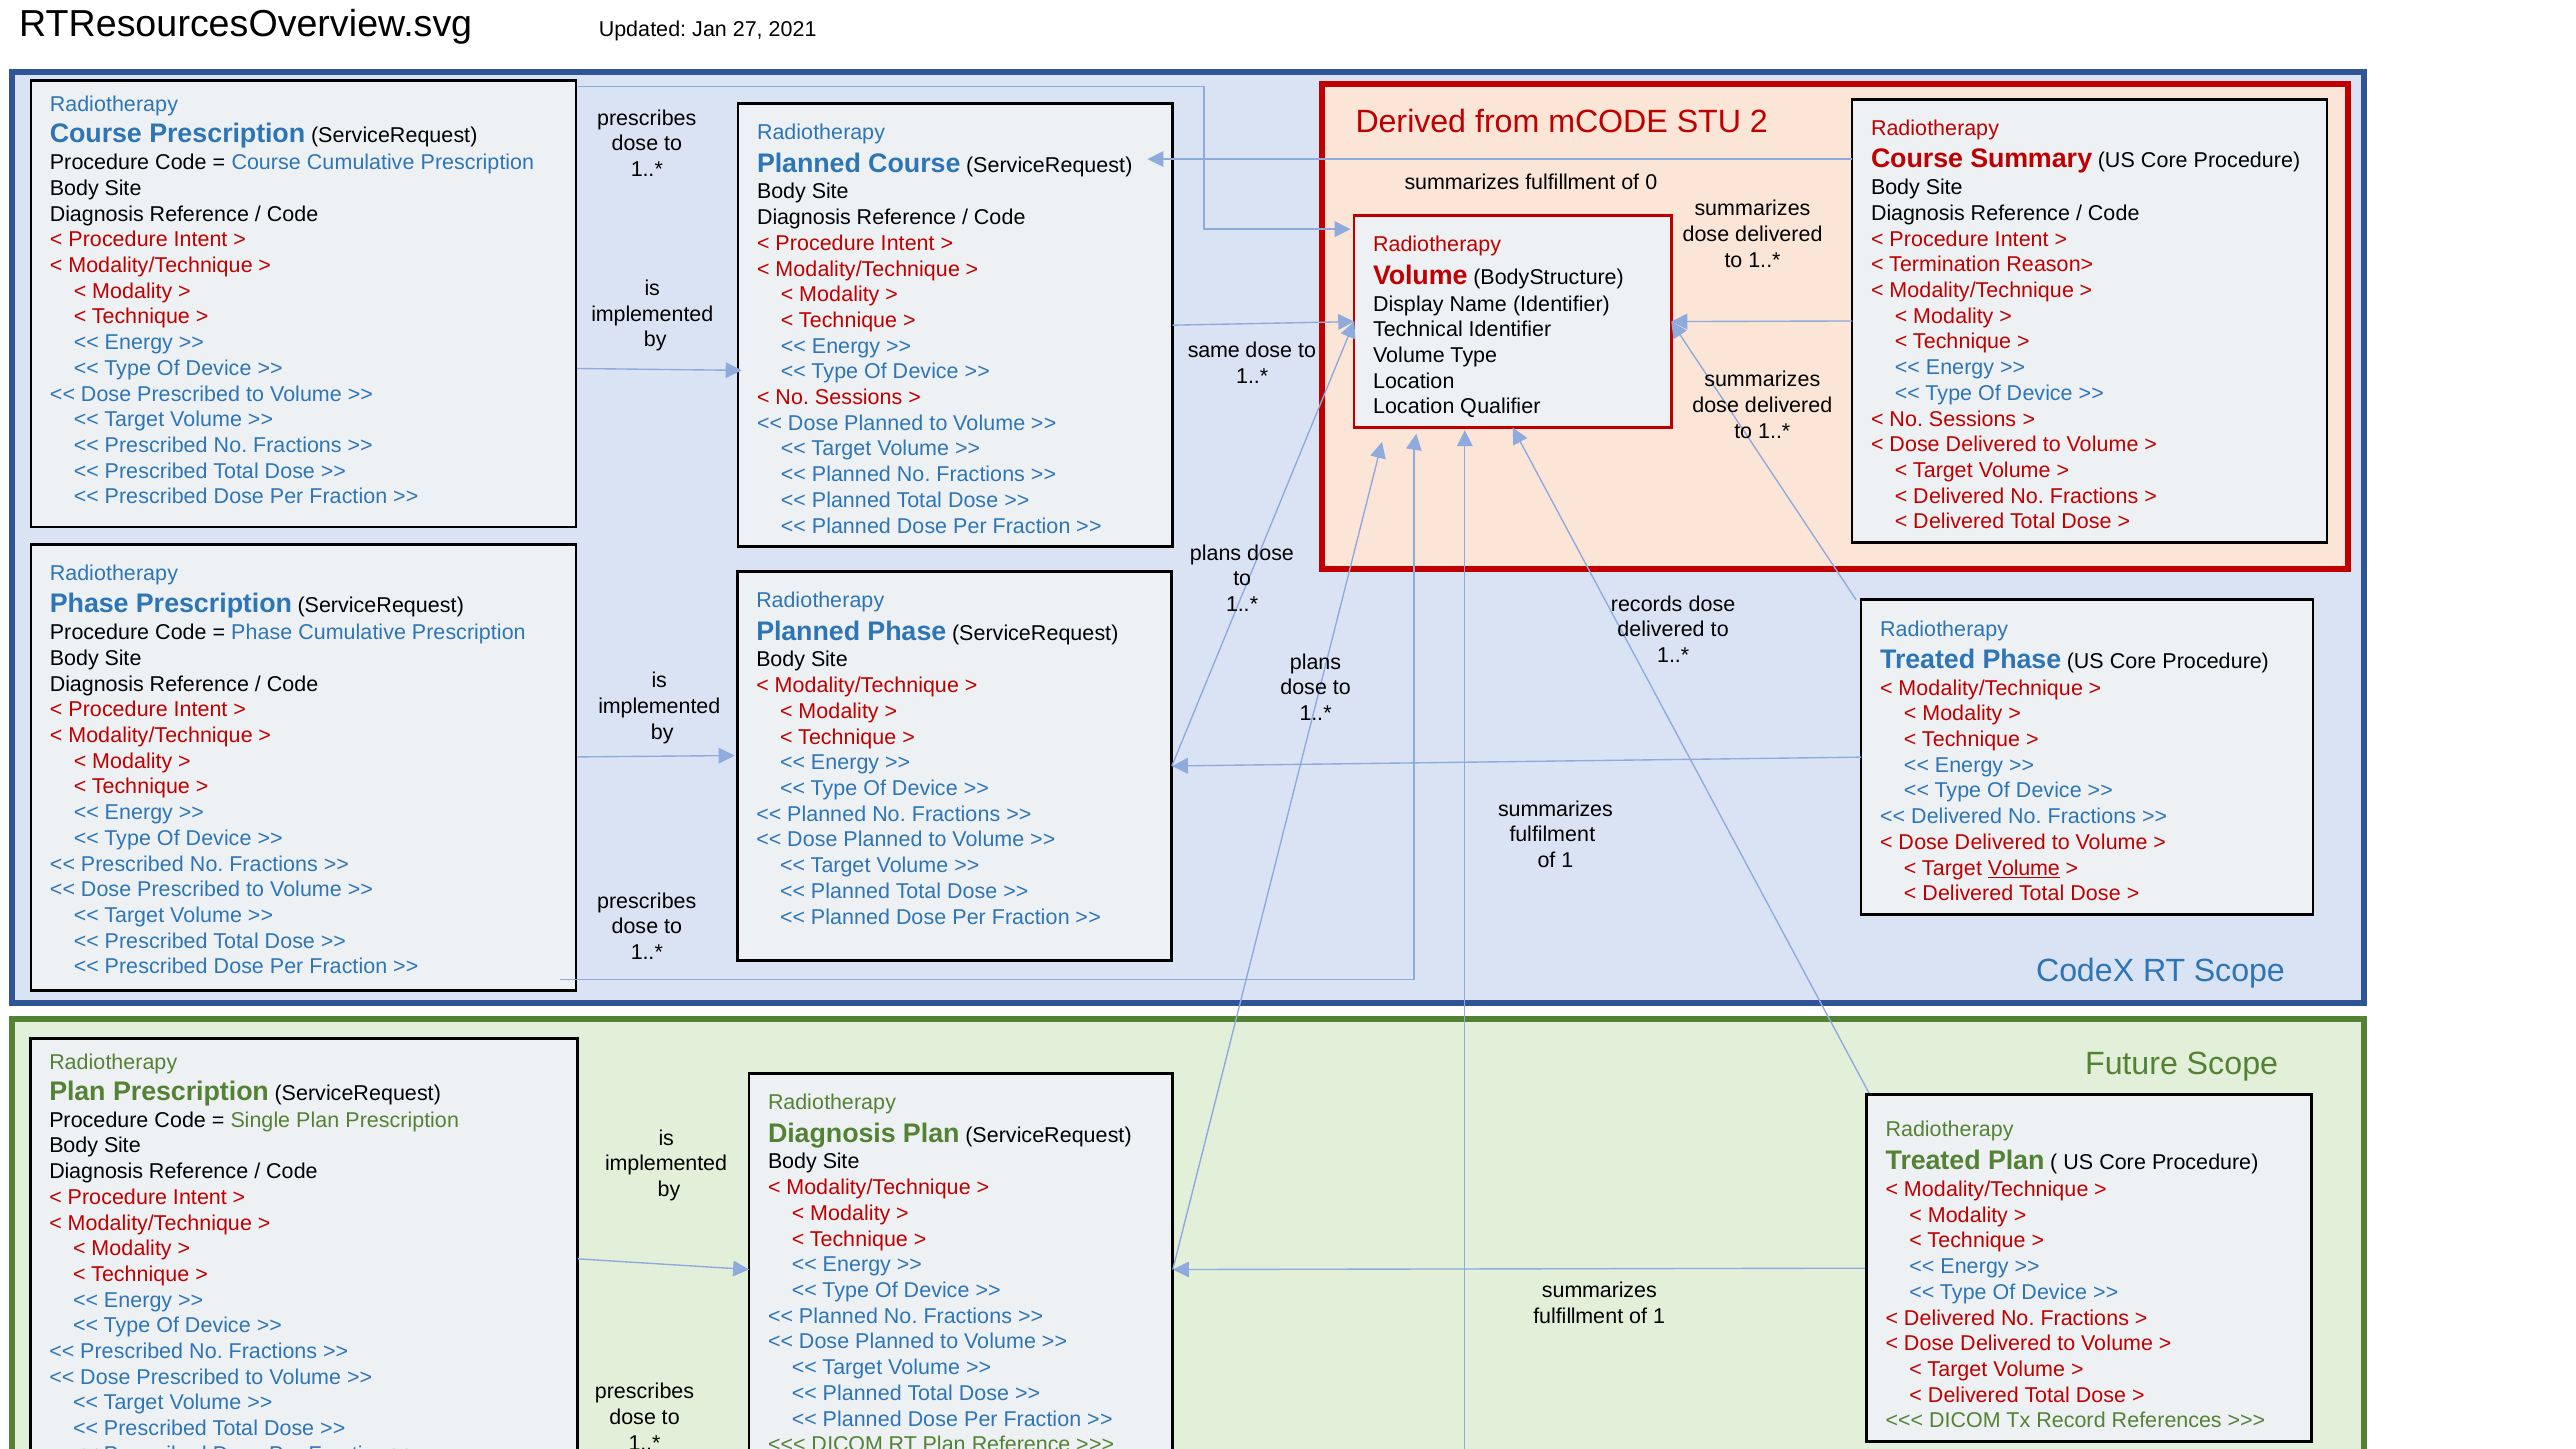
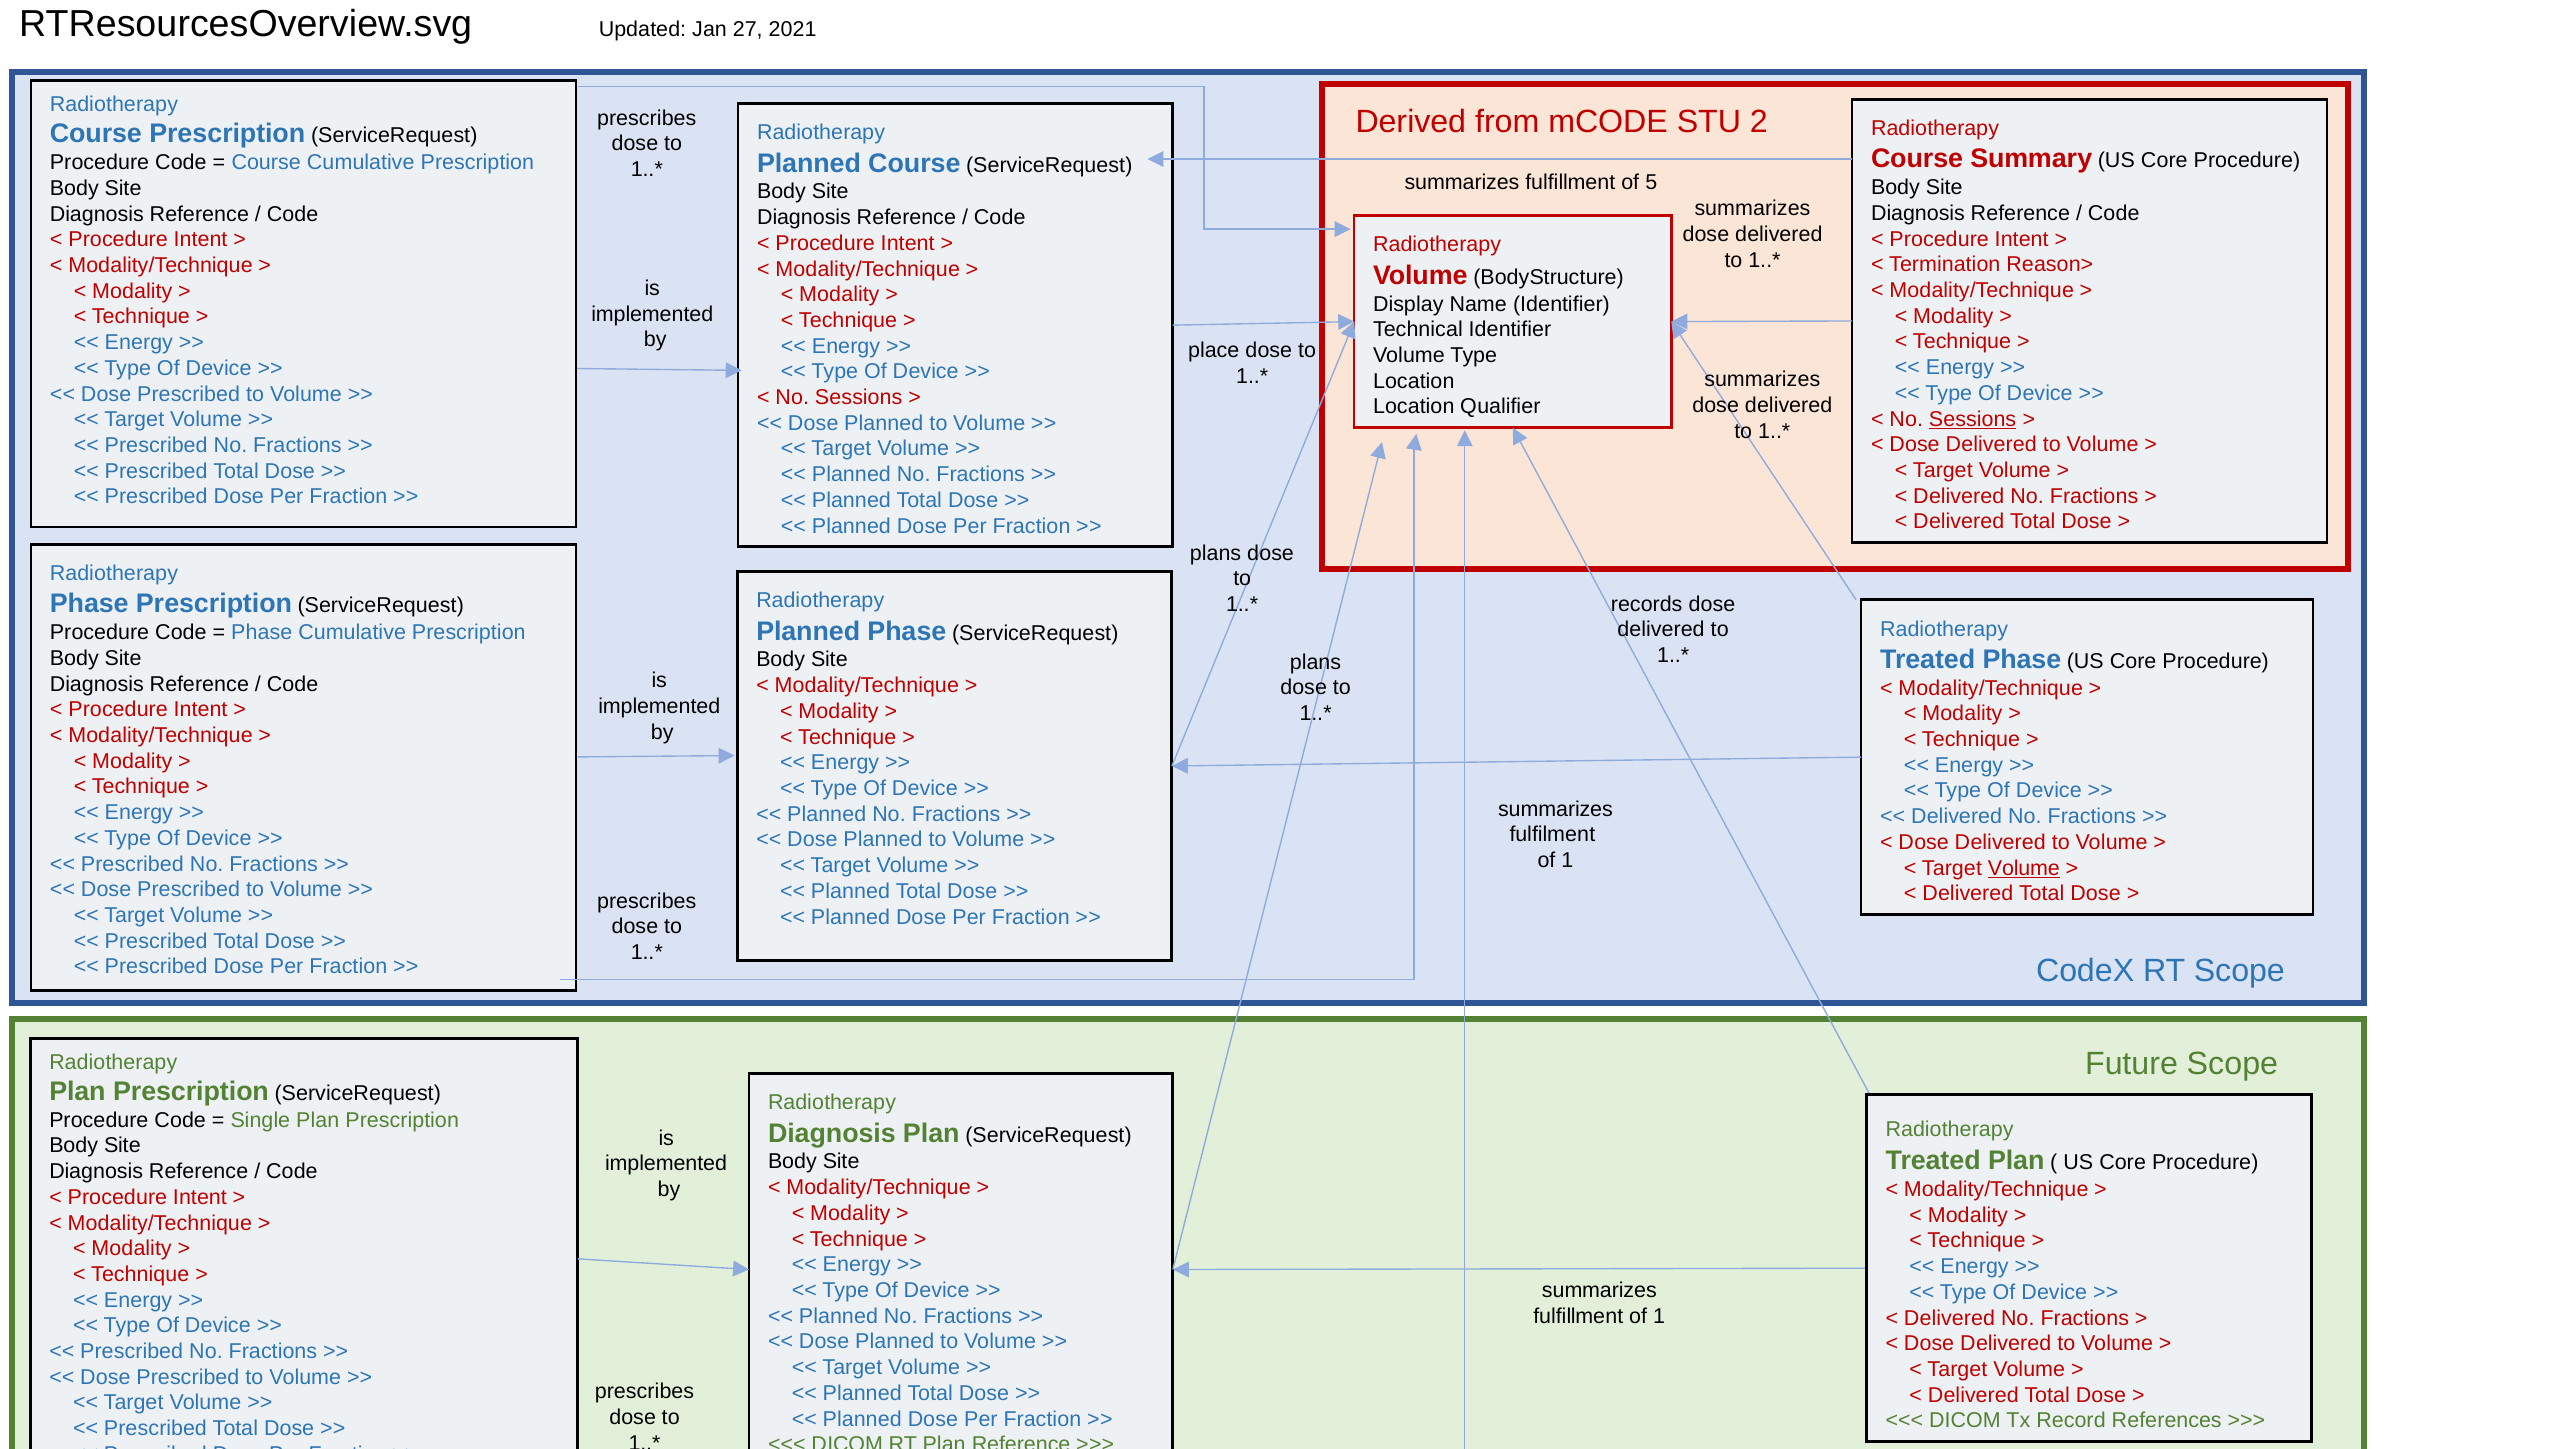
0: 0 -> 5
same: same -> place
Sessions at (1973, 419) underline: none -> present
